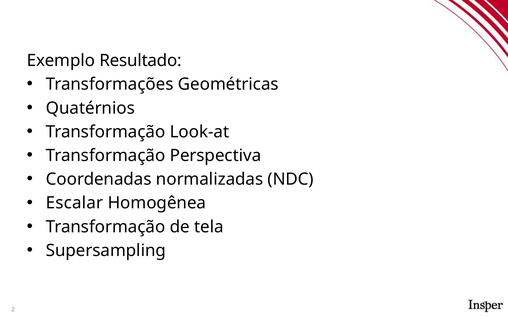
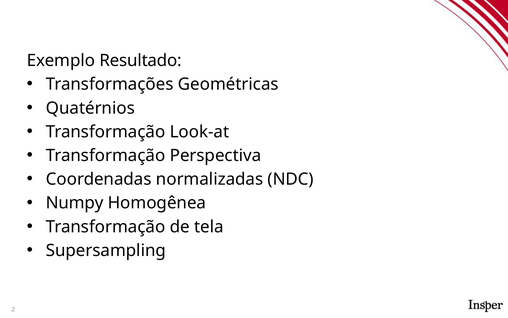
Escalar: Escalar -> Numpy
